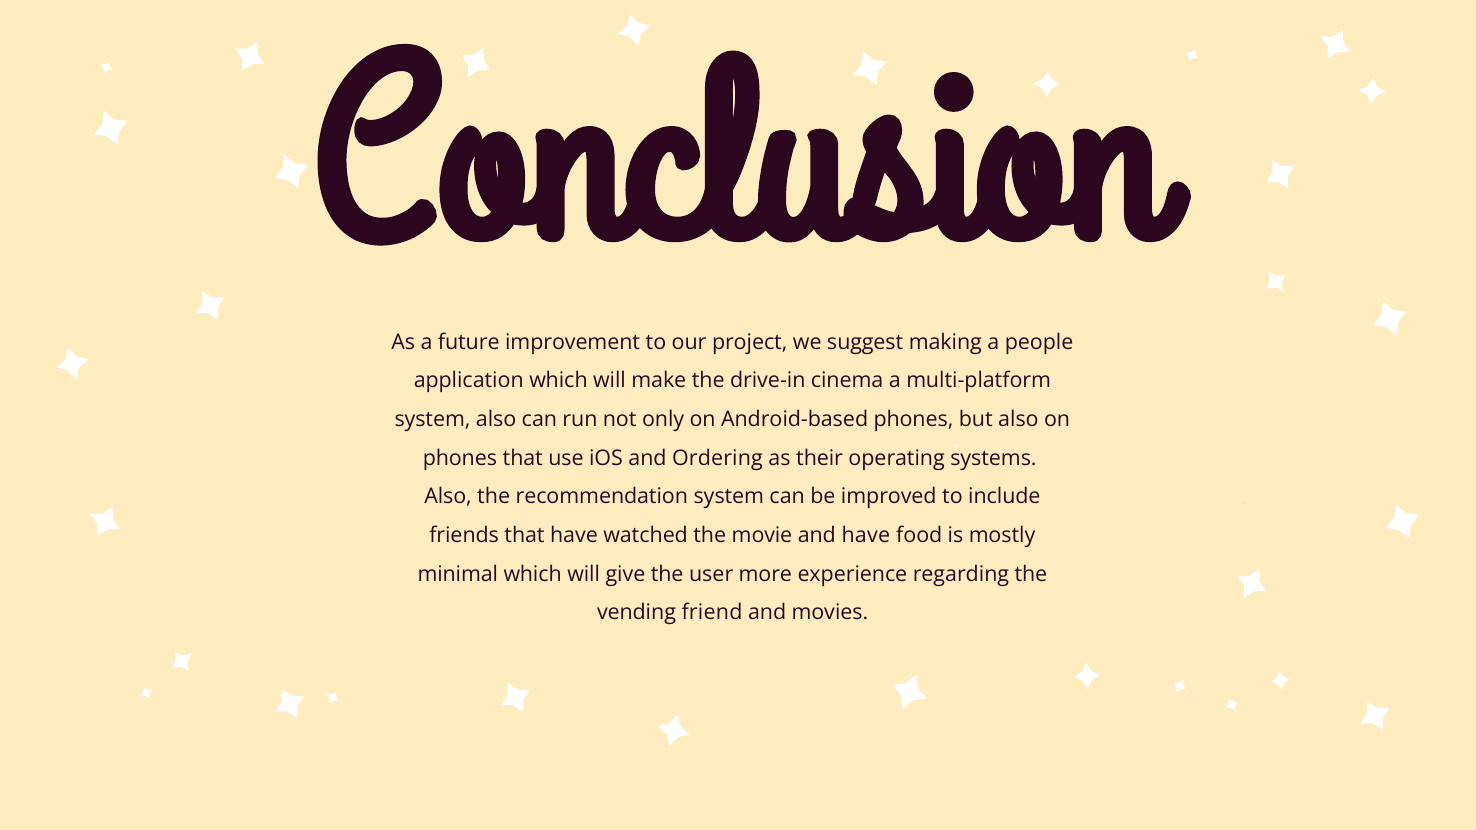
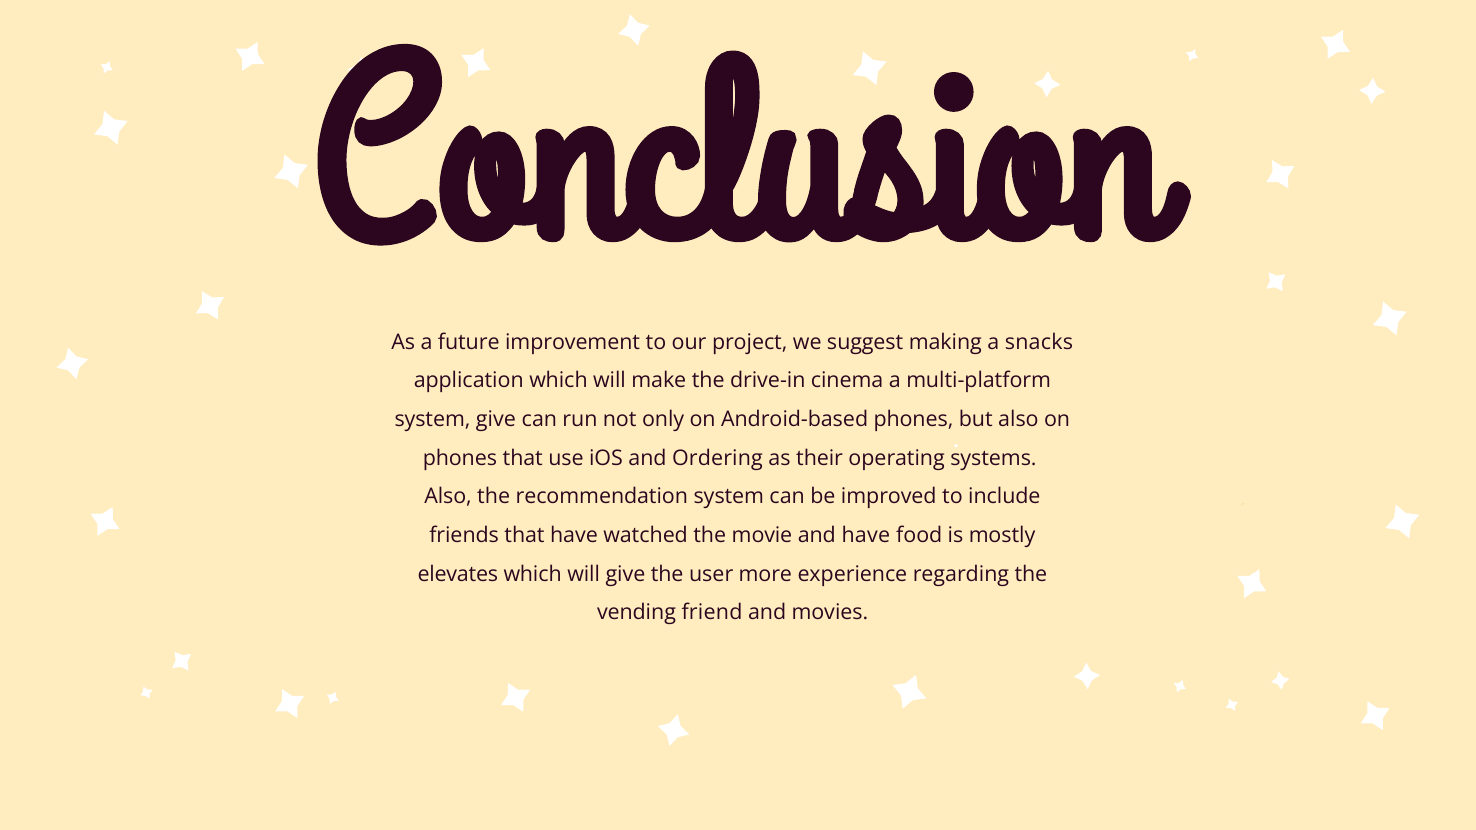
people: people -> snacks
system also: also -> give
minimal: minimal -> elevates
